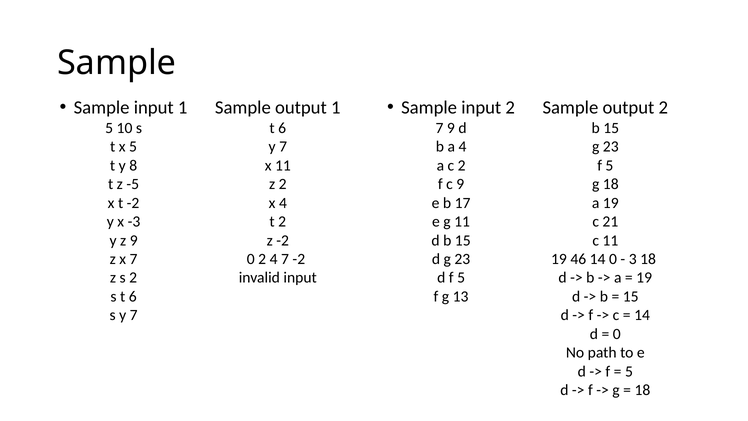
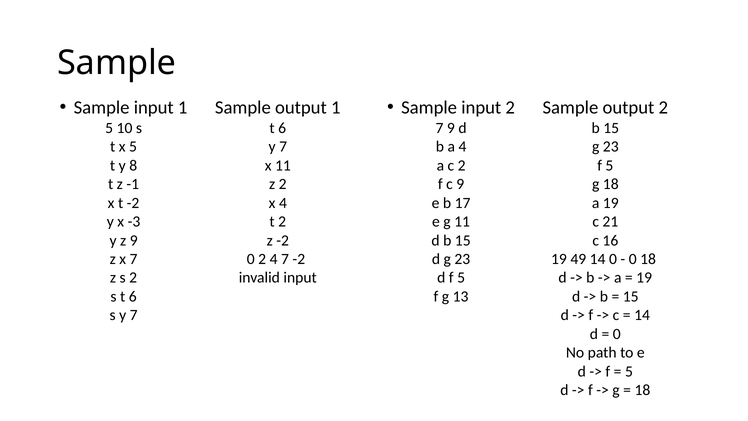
-5: -5 -> -1
c 11: 11 -> 16
46: 46 -> 49
3 at (633, 259): 3 -> 0
